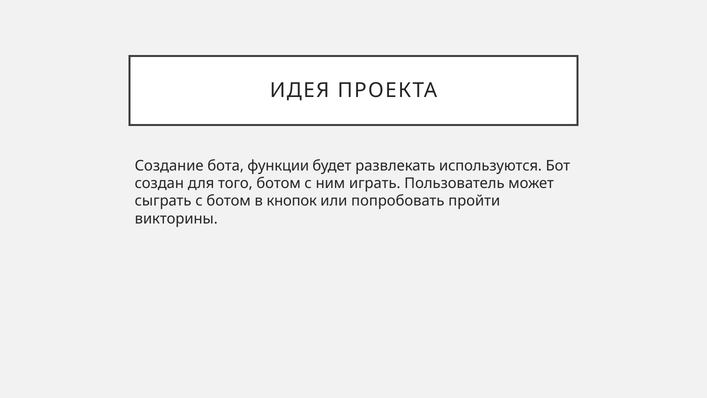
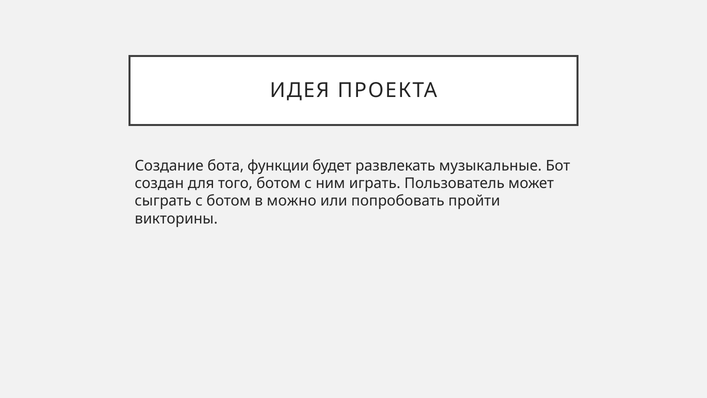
используются: используются -> музыкальные
кнопок: кнопок -> можно
